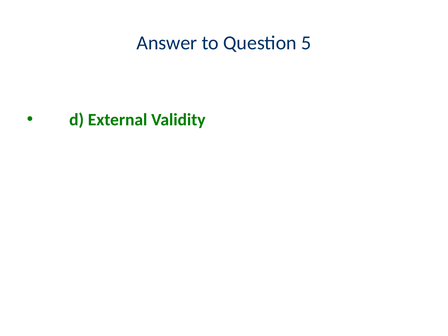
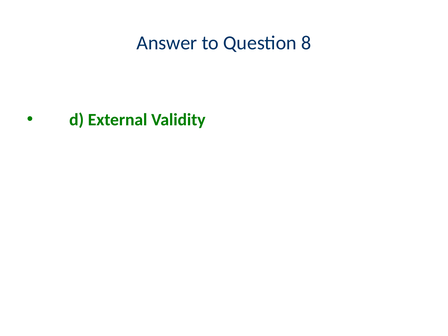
5: 5 -> 8
